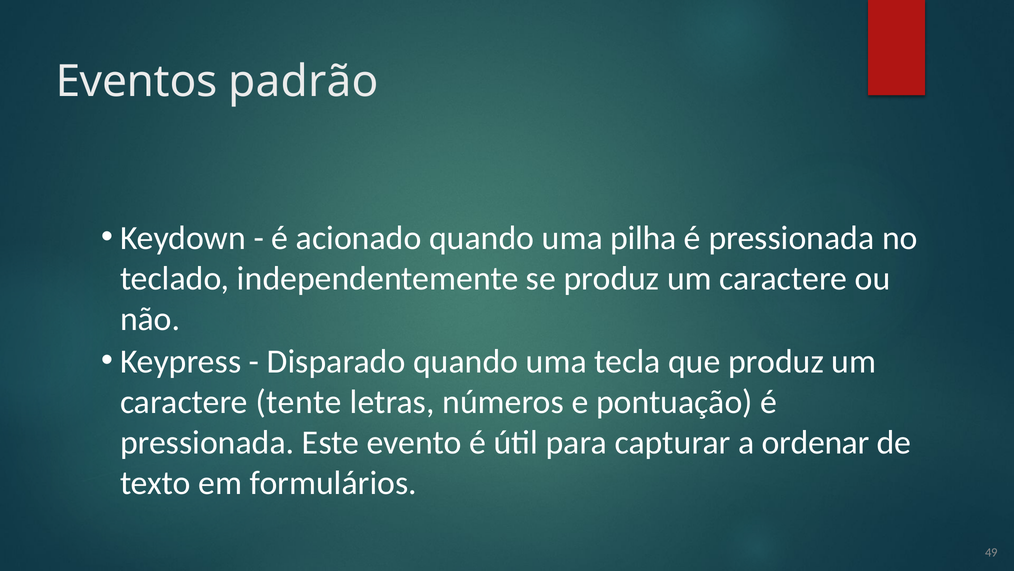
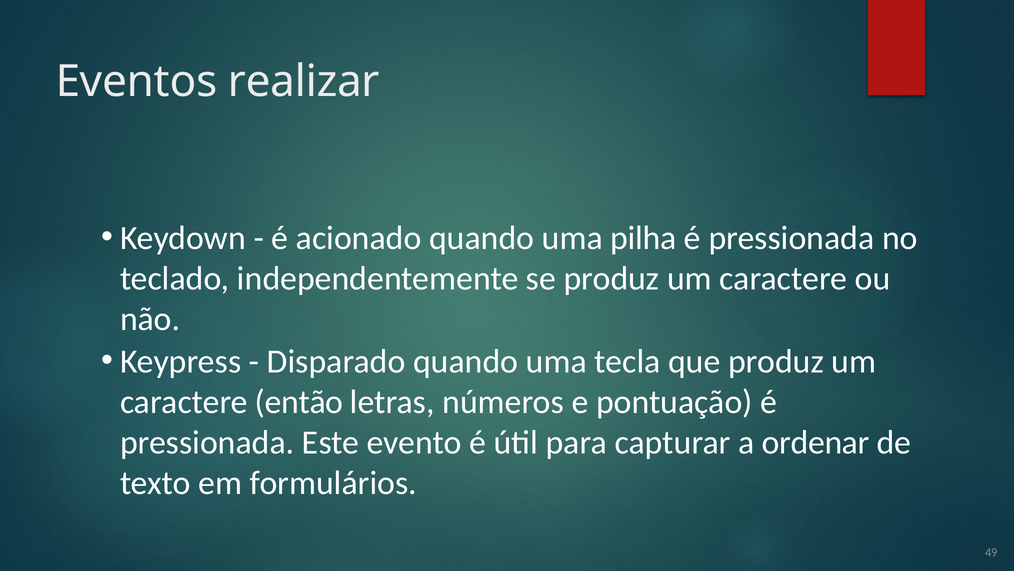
padrão: padrão -> realizar
tente: tente -> então
